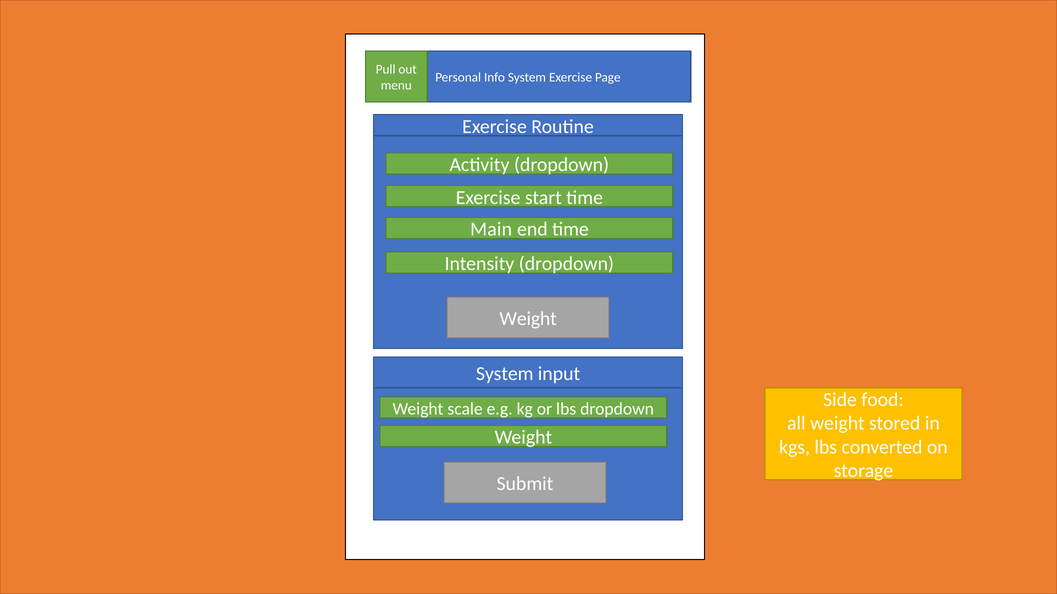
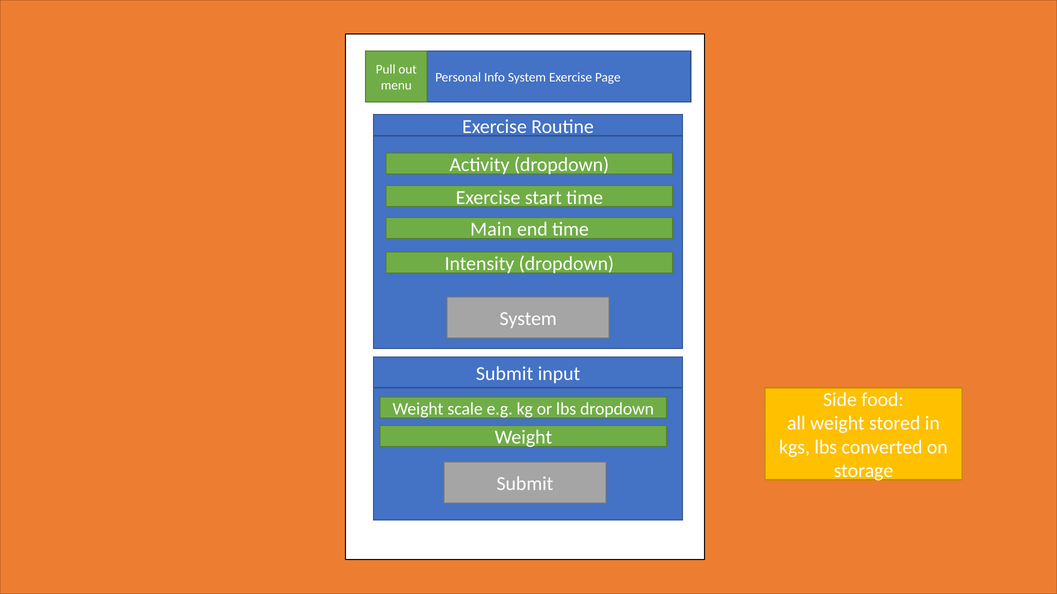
Weight at (528, 319): Weight -> System
System at (505, 374): System -> Submit
